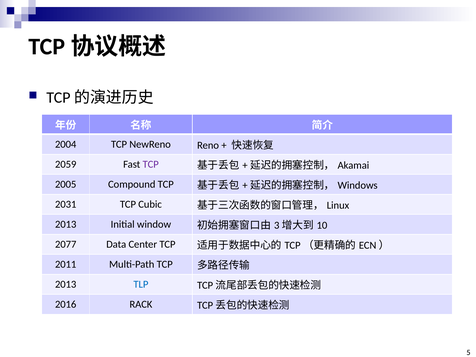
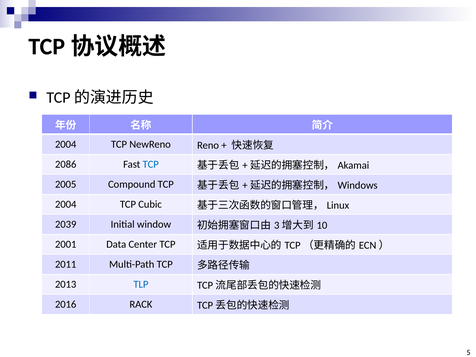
2059: 2059 -> 2086
TCP at (151, 164) colour: purple -> blue
2031 at (66, 204): 2031 -> 2004
2013 at (66, 224): 2013 -> 2039
2077: 2077 -> 2001
